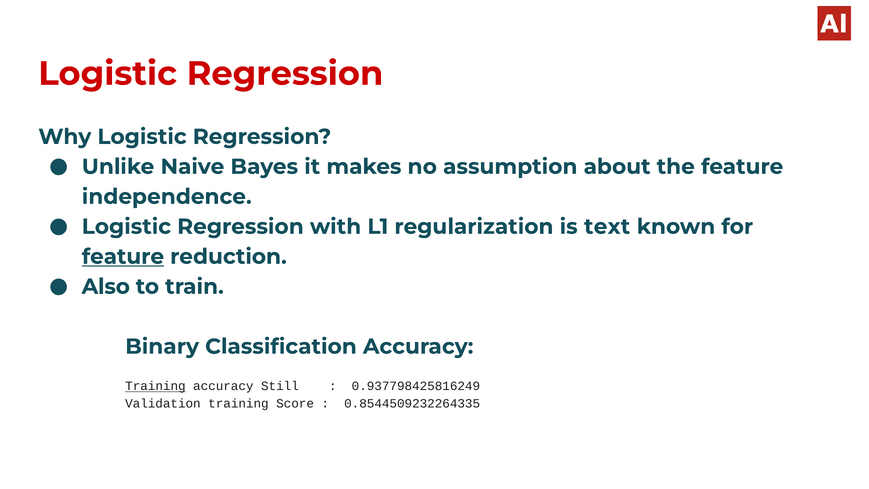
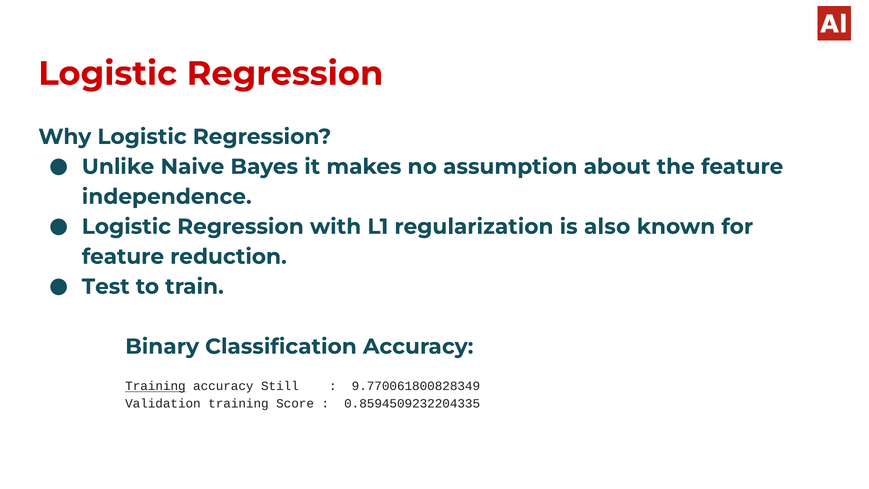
text: text -> also
feature at (123, 257) underline: present -> none
Also: Also -> Test
0.937798425816249: 0.937798425816249 -> 9.770061800828349
0.8544509232264335: 0.8544509232264335 -> 0.8594509232204335
